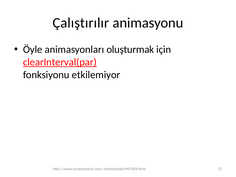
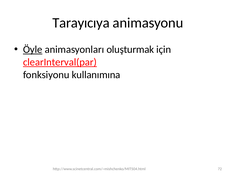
Çalıştırılır: Çalıştırılır -> Tarayıcıya
Öyle underline: none -> present
etkilemiyor: etkilemiyor -> kullanımına
